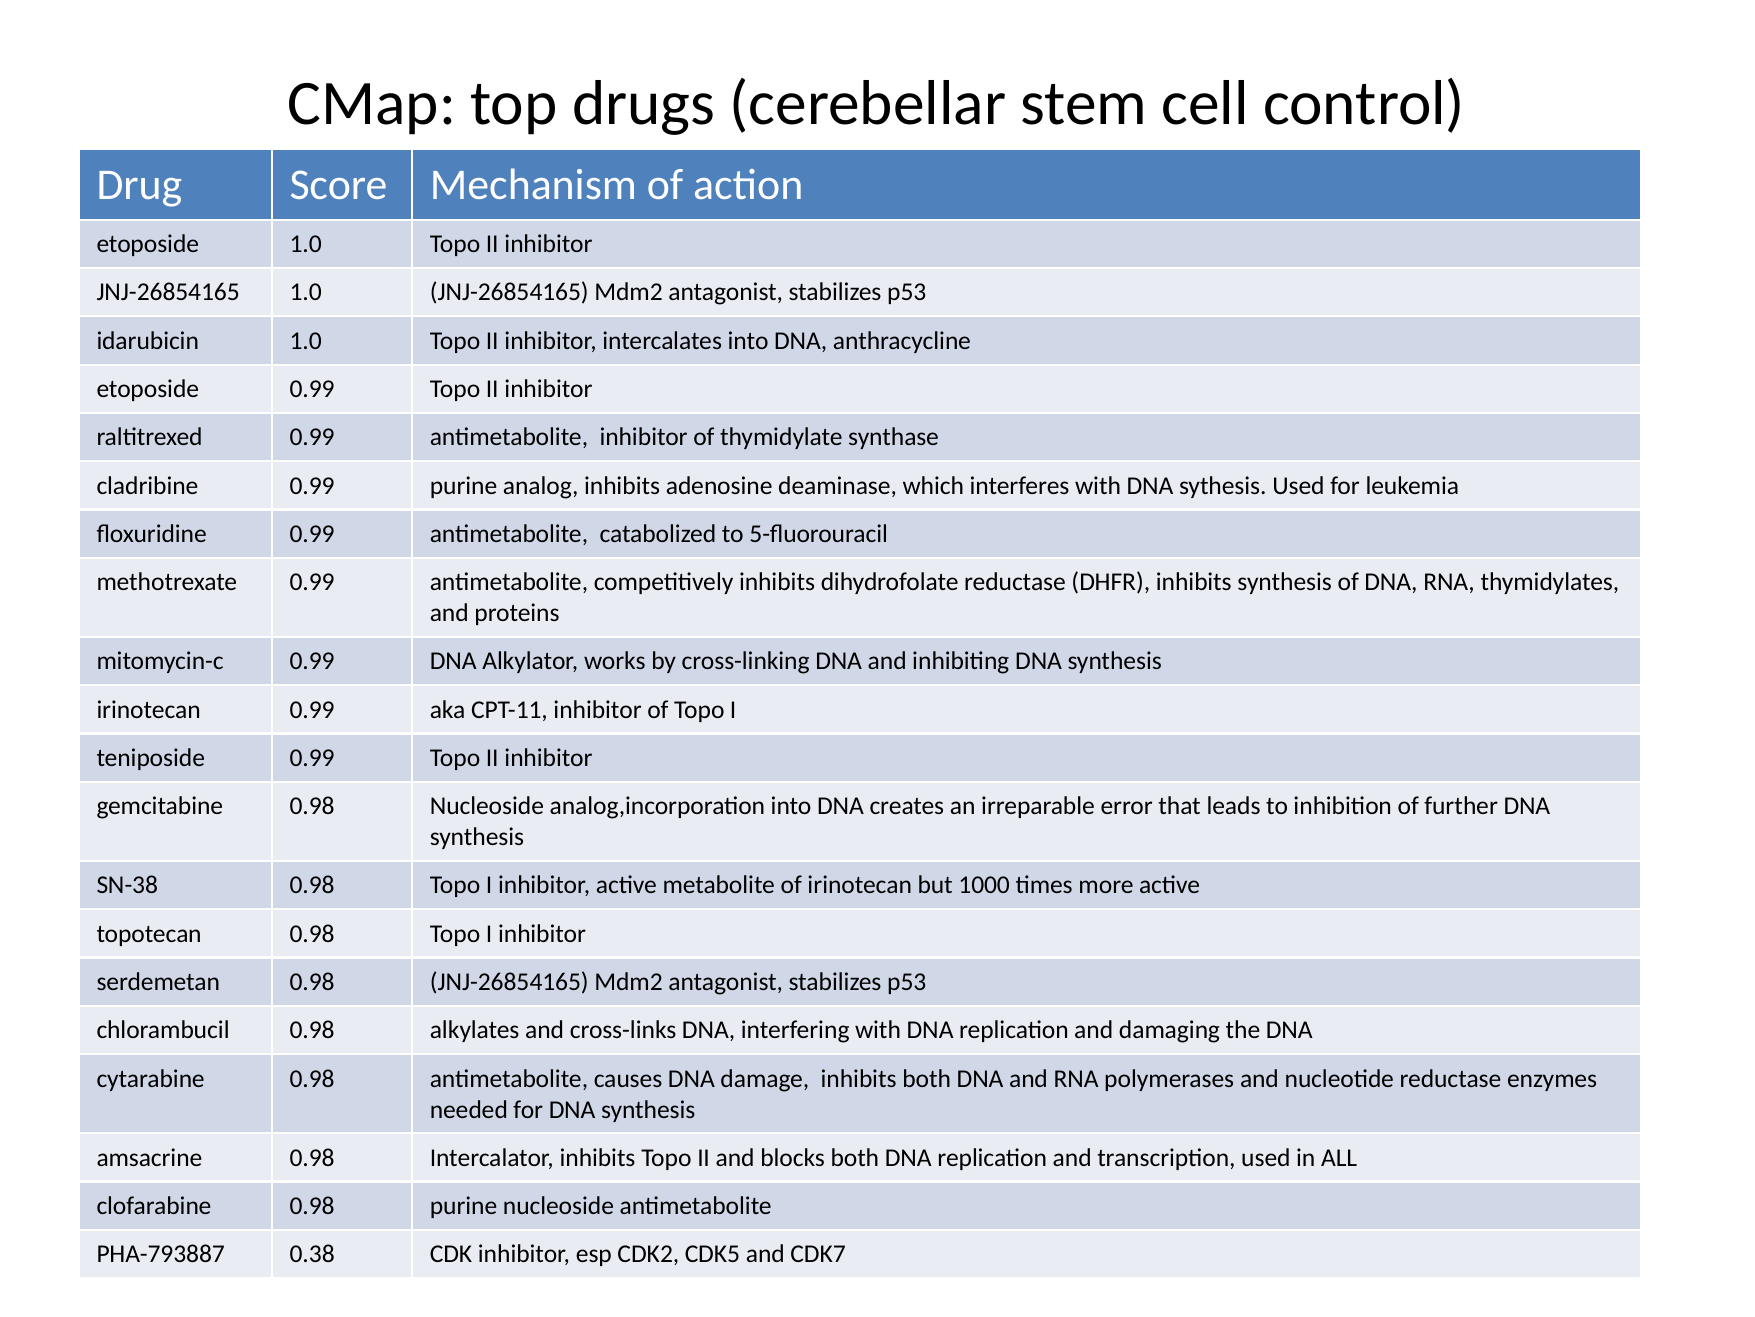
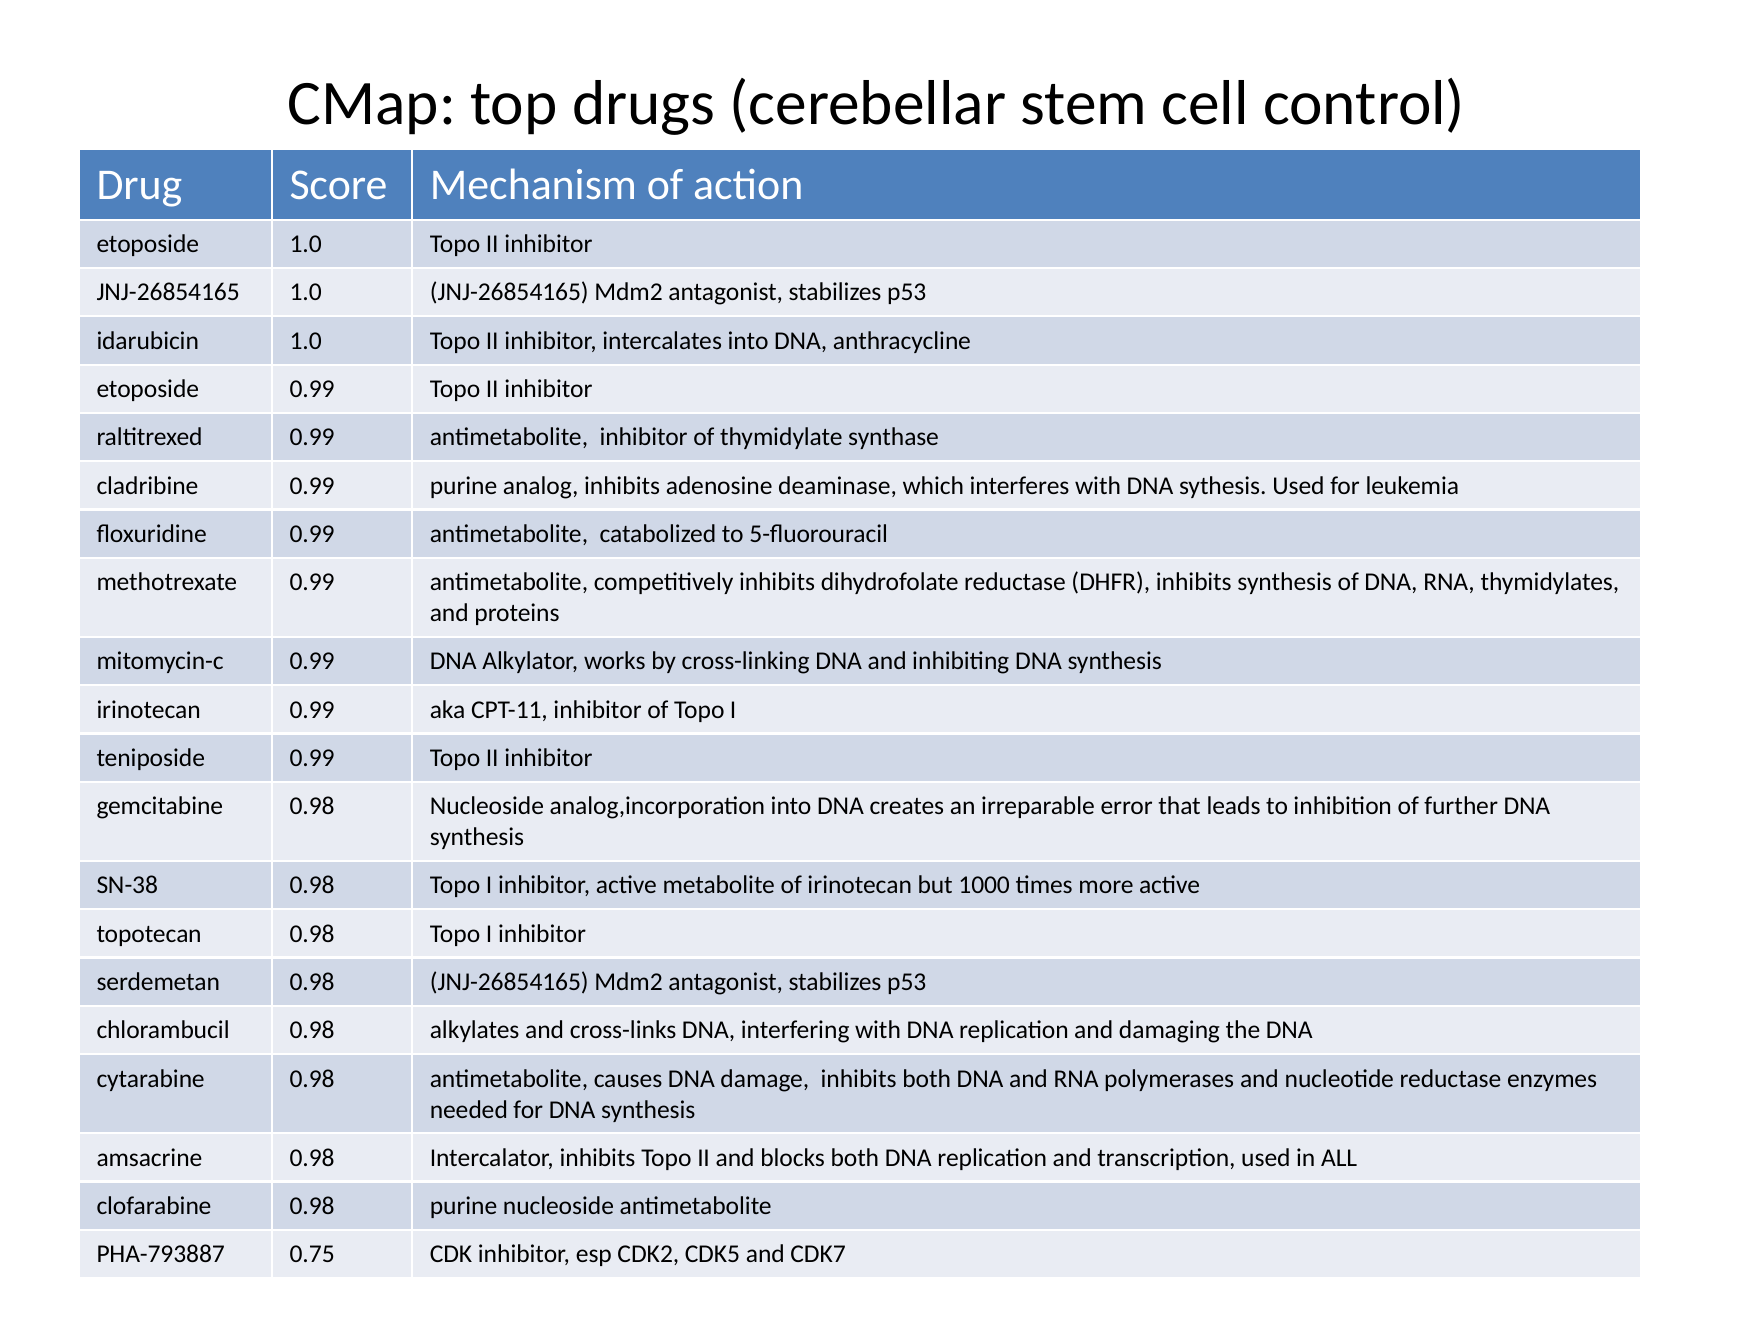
0.38: 0.38 -> 0.75
